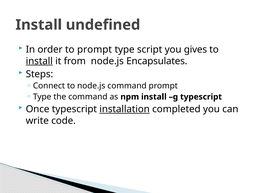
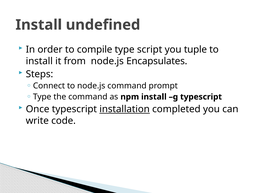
to prompt: prompt -> compile
gives: gives -> tuple
install at (39, 61) underline: present -> none
